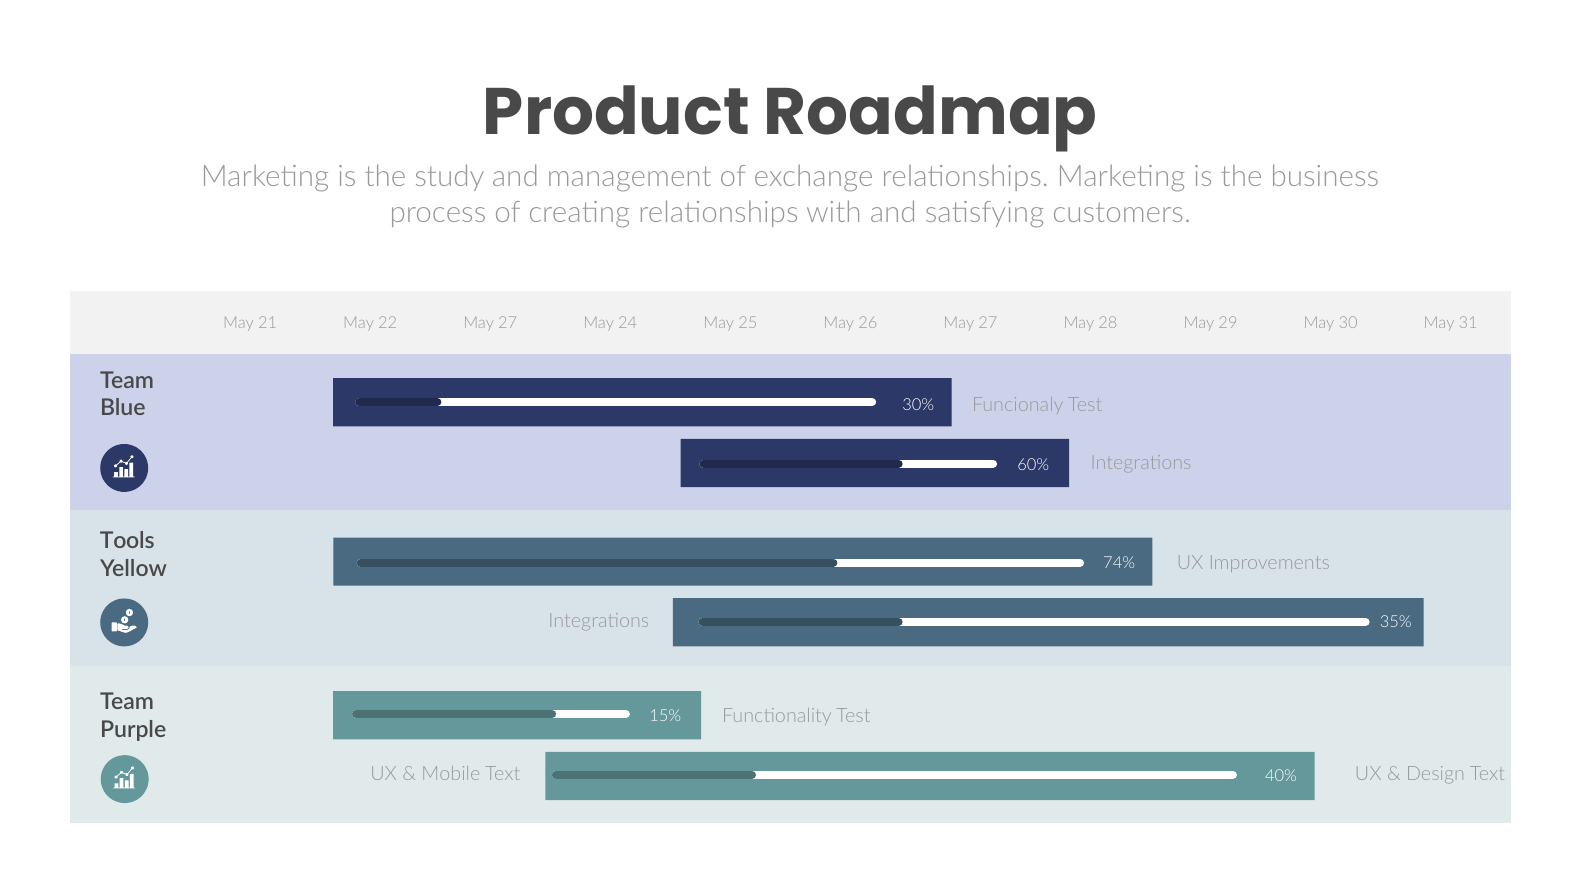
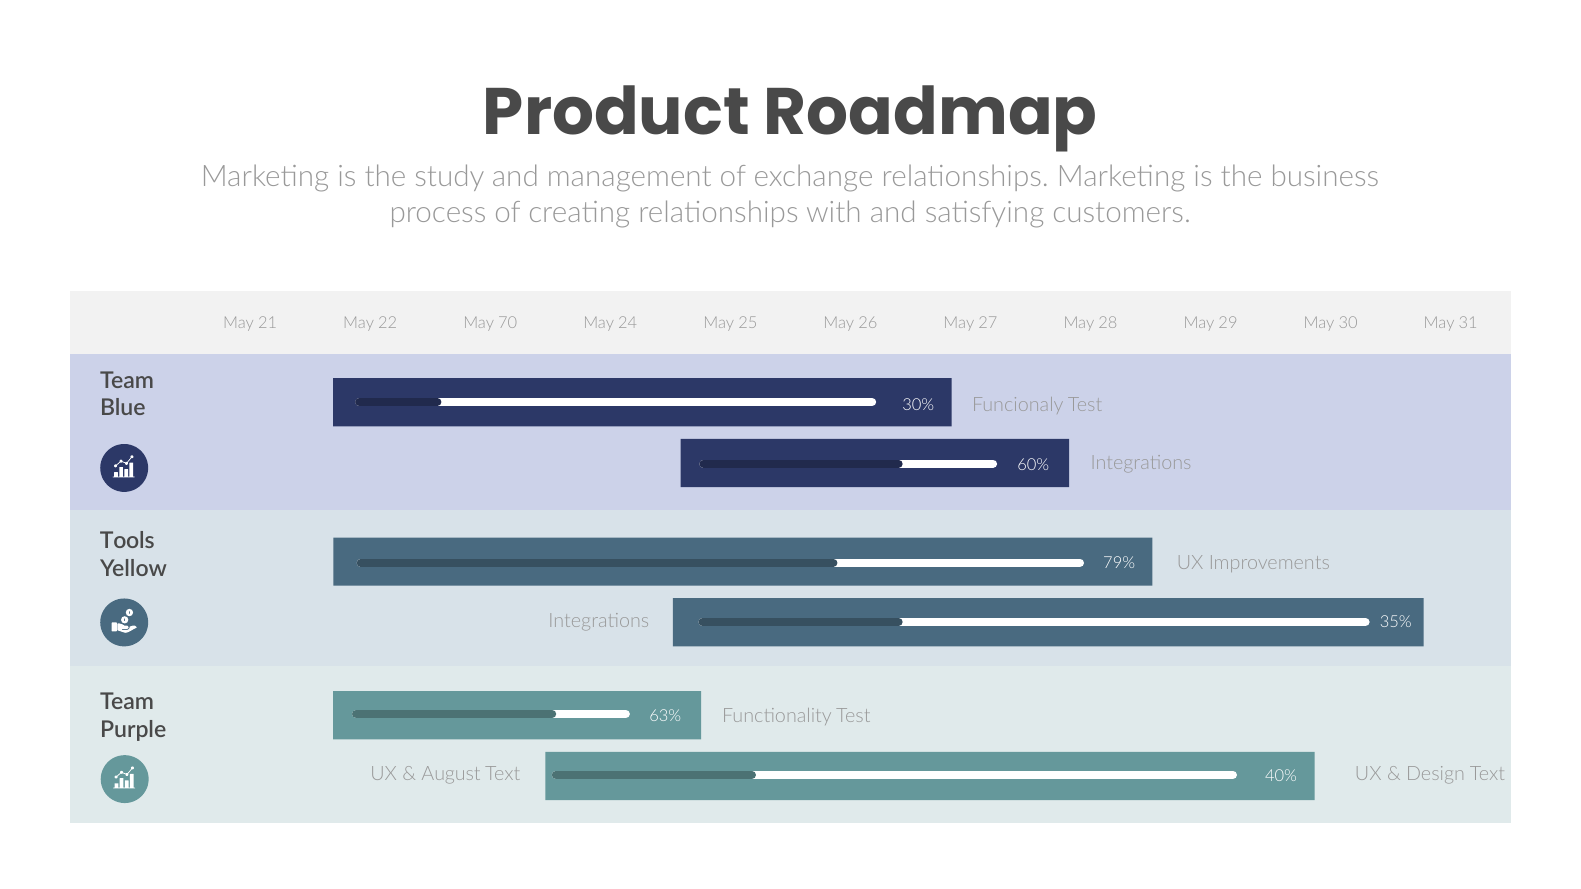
22 May 27: 27 -> 70
74%: 74% -> 79%
15%: 15% -> 63%
Mobile: Mobile -> August
